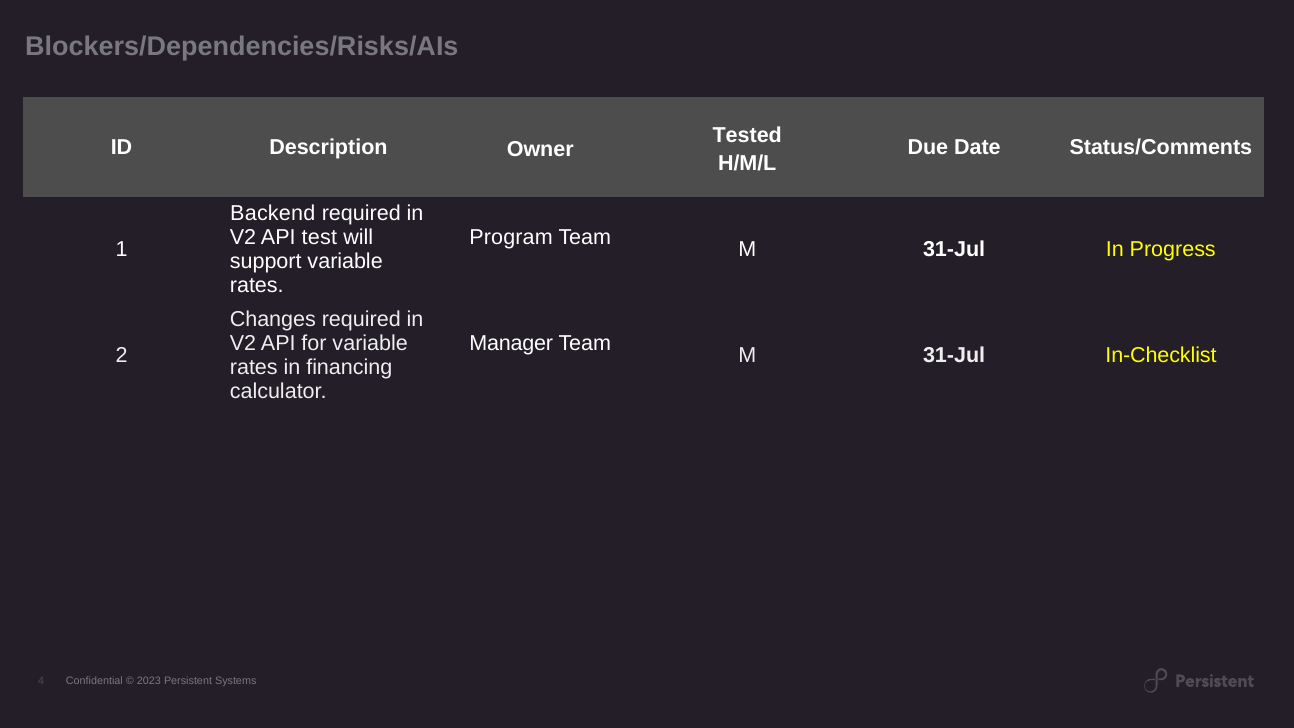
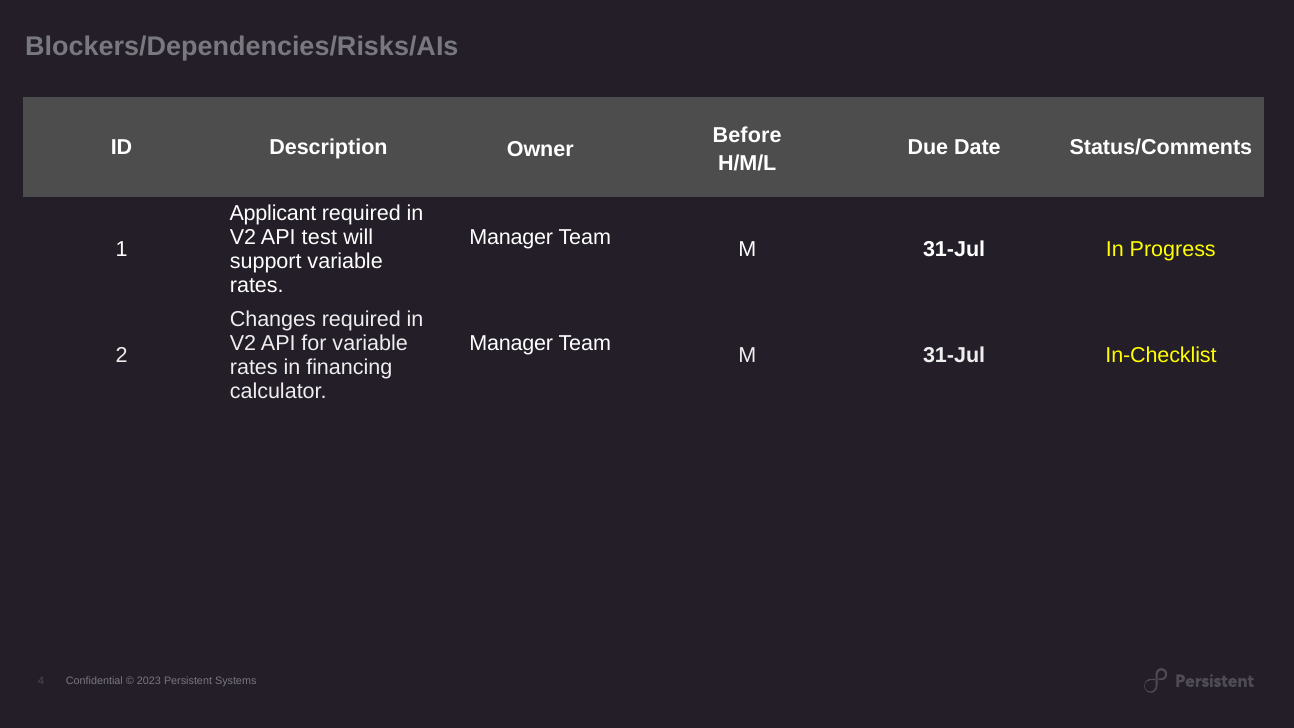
Tested: Tested -> Before
Backend: Backend -> Applicant
Program at (511, 238): Program -> Manager
